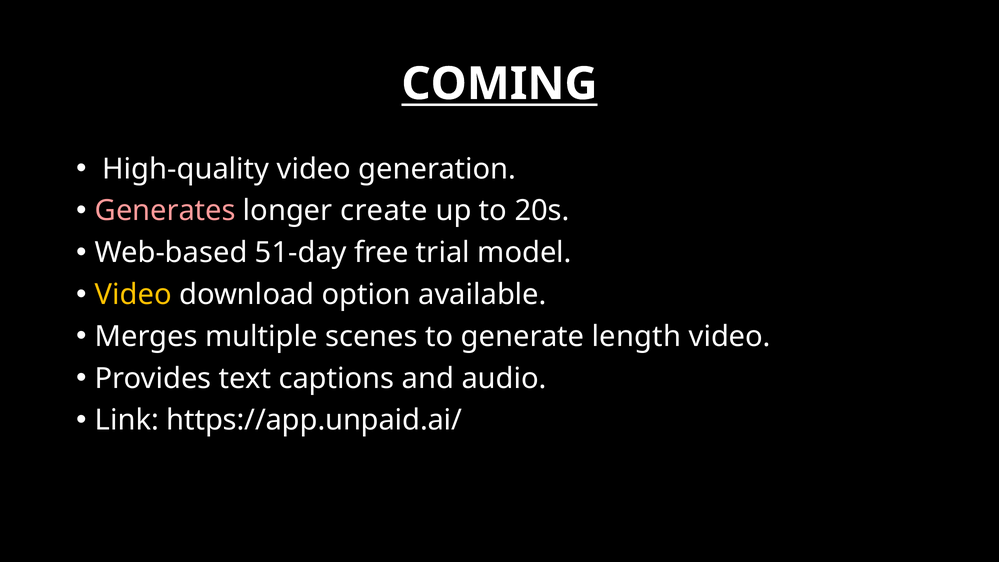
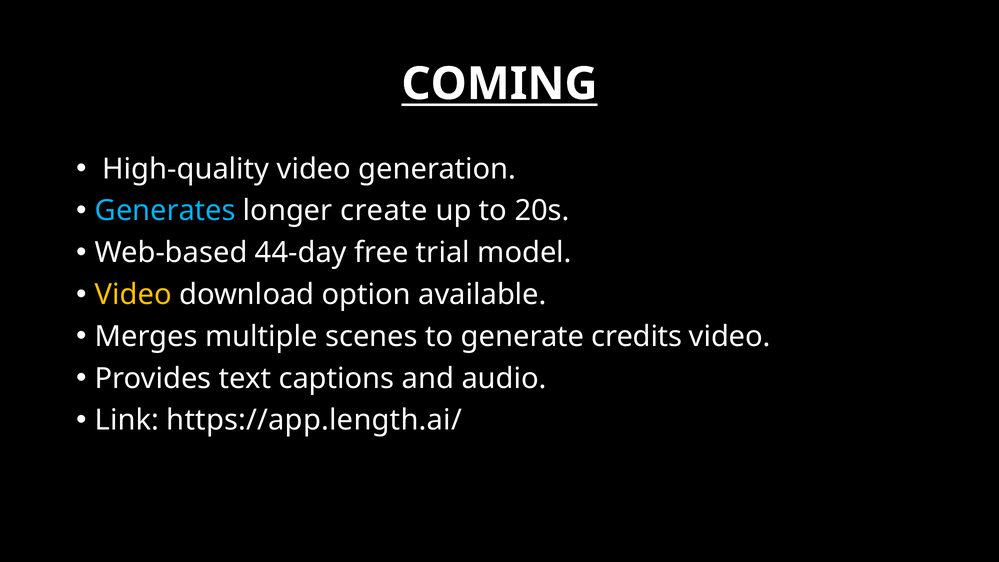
Generates colour: pink -> light blue
51-day: 51-day -> 44-day
length: length -> credits
https://app.unpaid.ai/: https://app.unpaid.ai/ -> https://app.length.ai/
